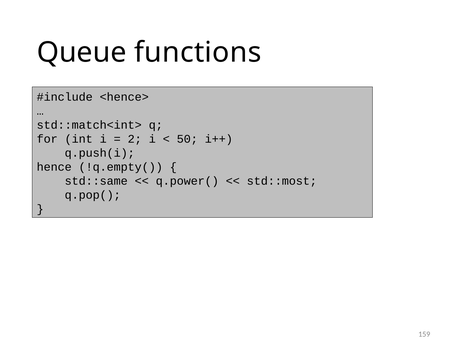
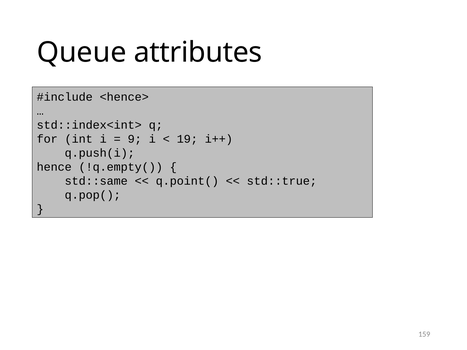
functions: functions -> attributes
std::match<int>: std::match<int> -> std::index<int>
2: 2 -> 9
50: 50 -> 19
q.power(: q.power( -> q.point(
std::most: std::most -> std::true
